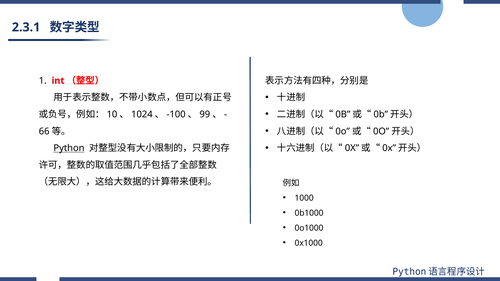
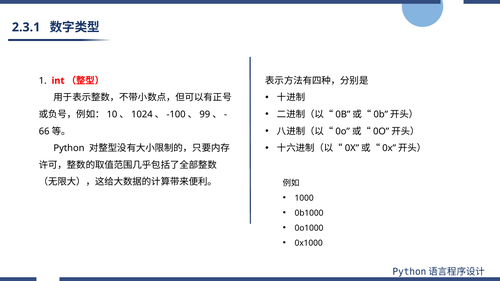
Python underline: present -> none
